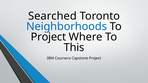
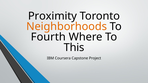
Searched: Searched -> Proximity
Neighborhoods colour: blue -> orange
Project at (48, 37): Project -> Fourth
